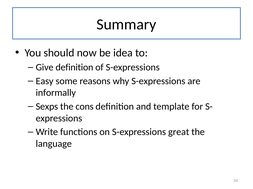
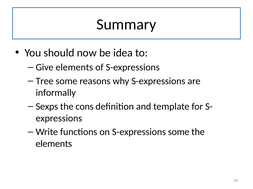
Give definition: definition -> elements
Easy: Easy -> Tree
S-expressions great: great -> some
language at (54, 144): language -> elements
